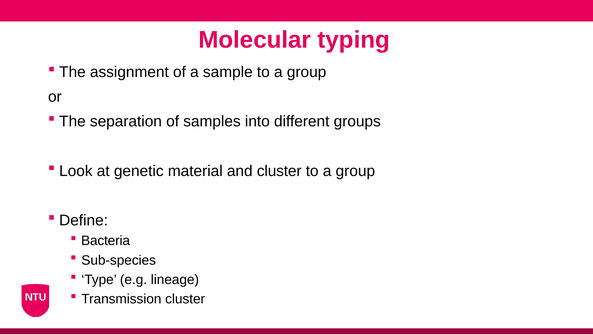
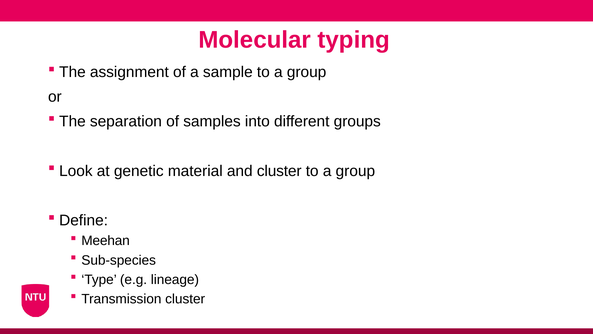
Bacteria: Bacteria -> Meehan
